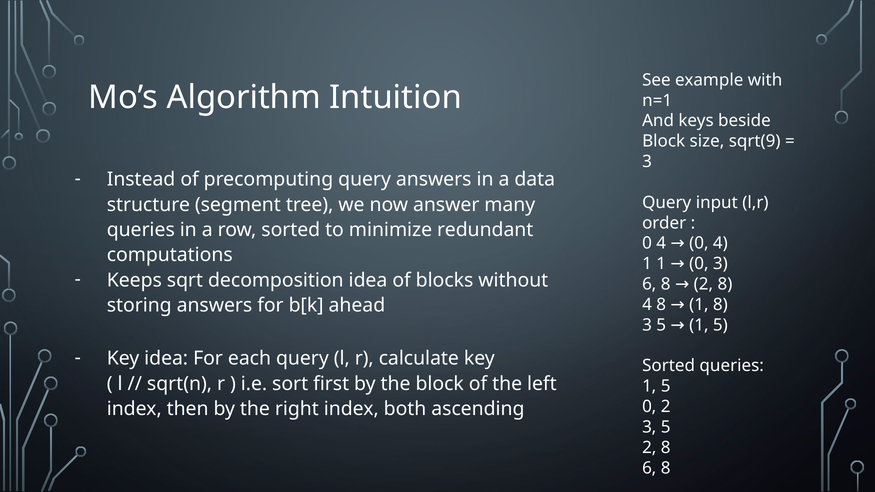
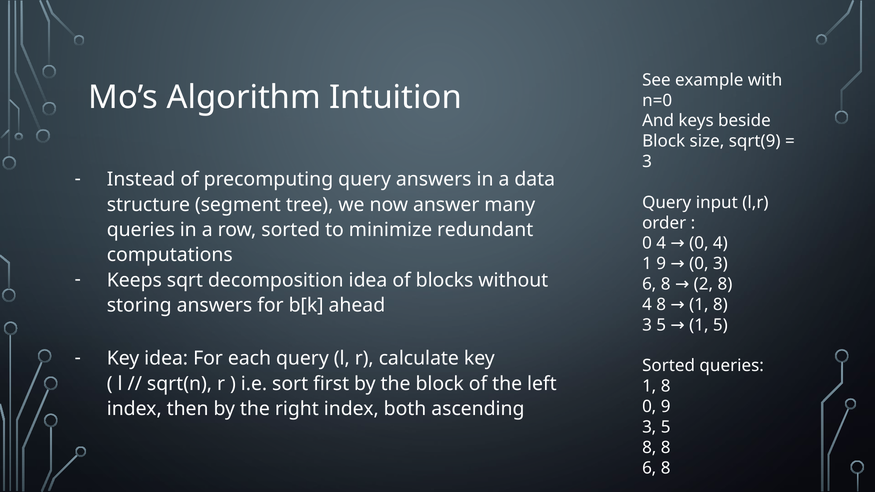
n=1: n=1 -> n=0
1 1: 1 -> 9
5 at (666, 386): 5 -> 8
0 2: 2 -> 9
2 at (649, 448): 2 -> 8
